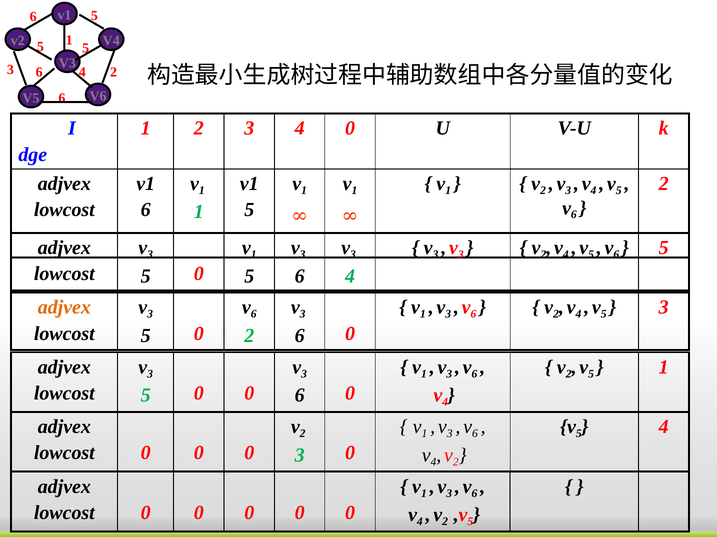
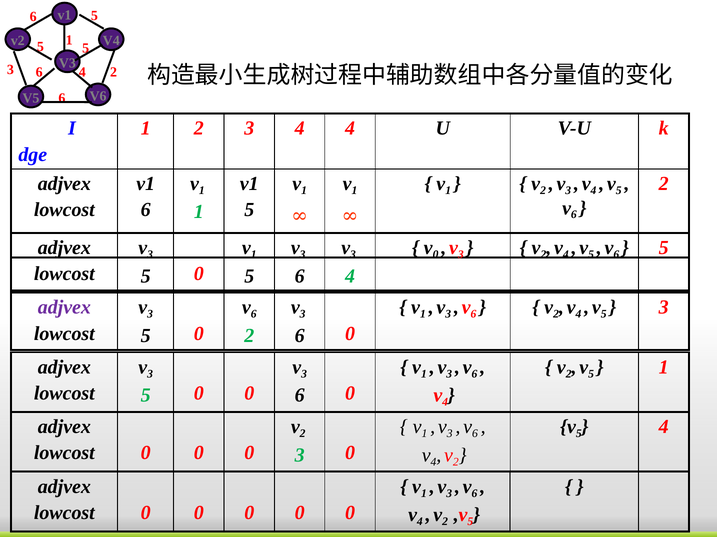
4 0: 0 -> 4
3 at (436, 255): 3 -> 0
adjvex at (64, 308) colour: orange -> purple
